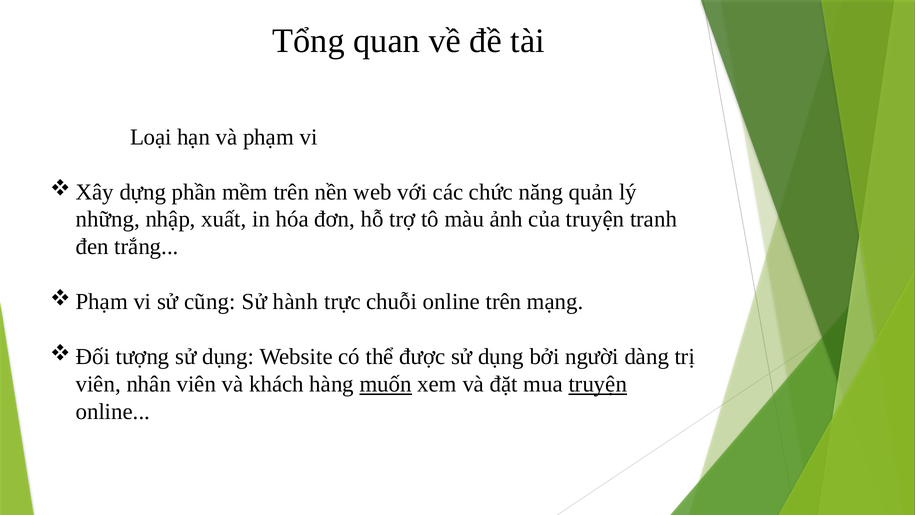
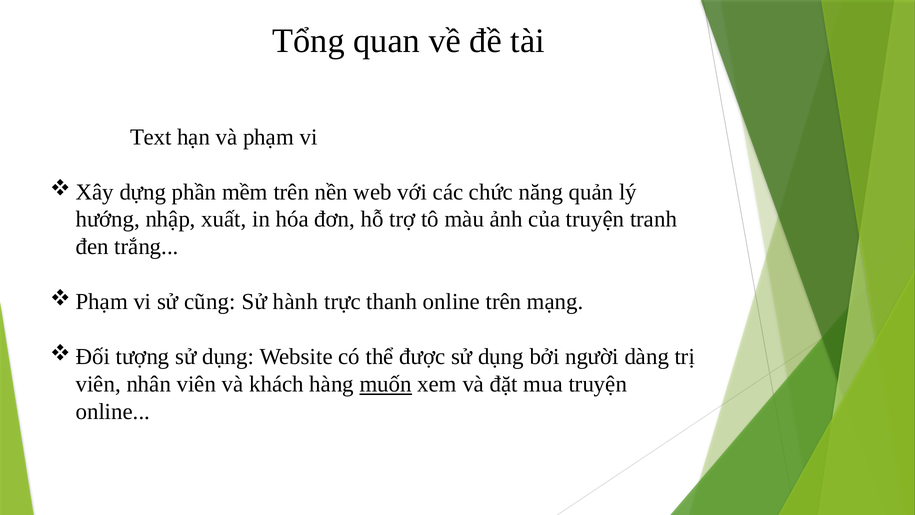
Loại: Loại -> Text
những: những -> hướng
chuỗi: chuỗi -> thanh
truyện at (598, 384) underline: present -> none
